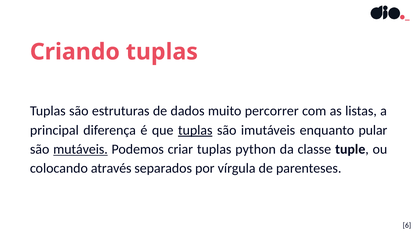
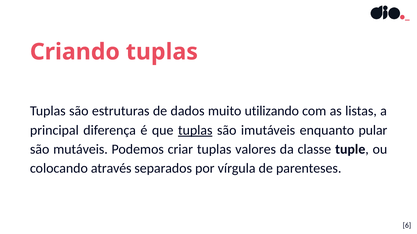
percorrer: percorrer -> utilizando
mutáveis underline: present -> none
python: python -> valores
